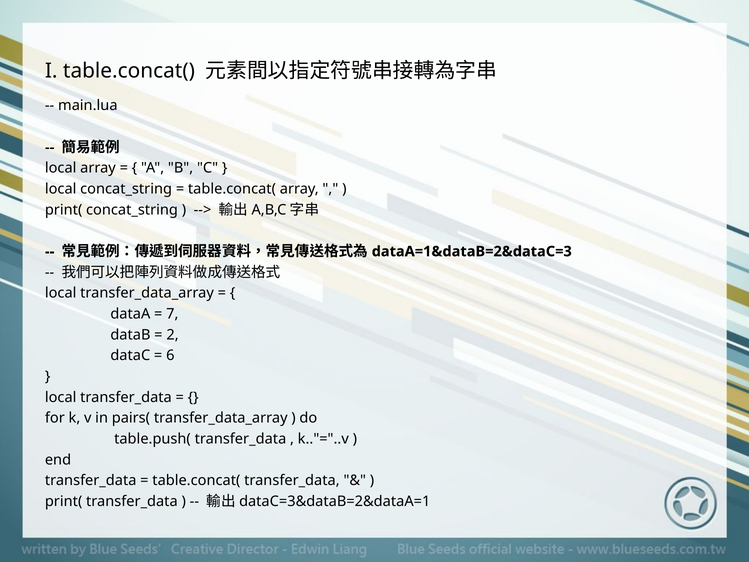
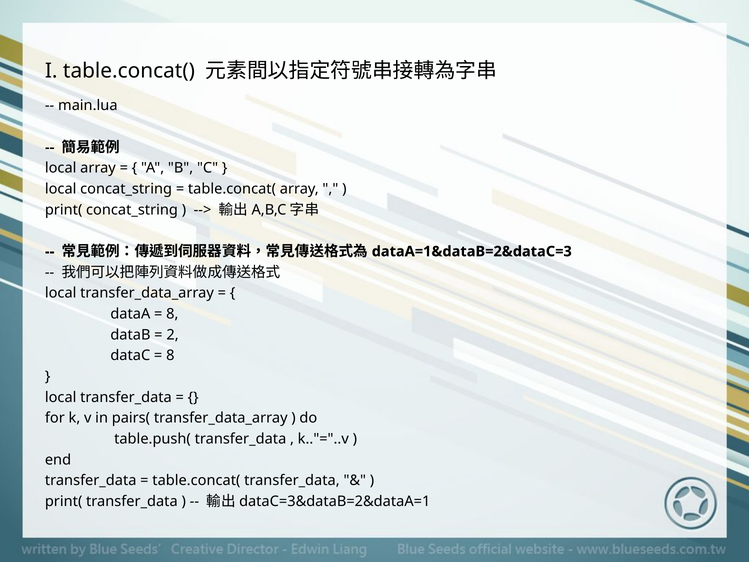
7 at (172, 314): 7 -> 8
6 at (170, 355): 6 -> 8
